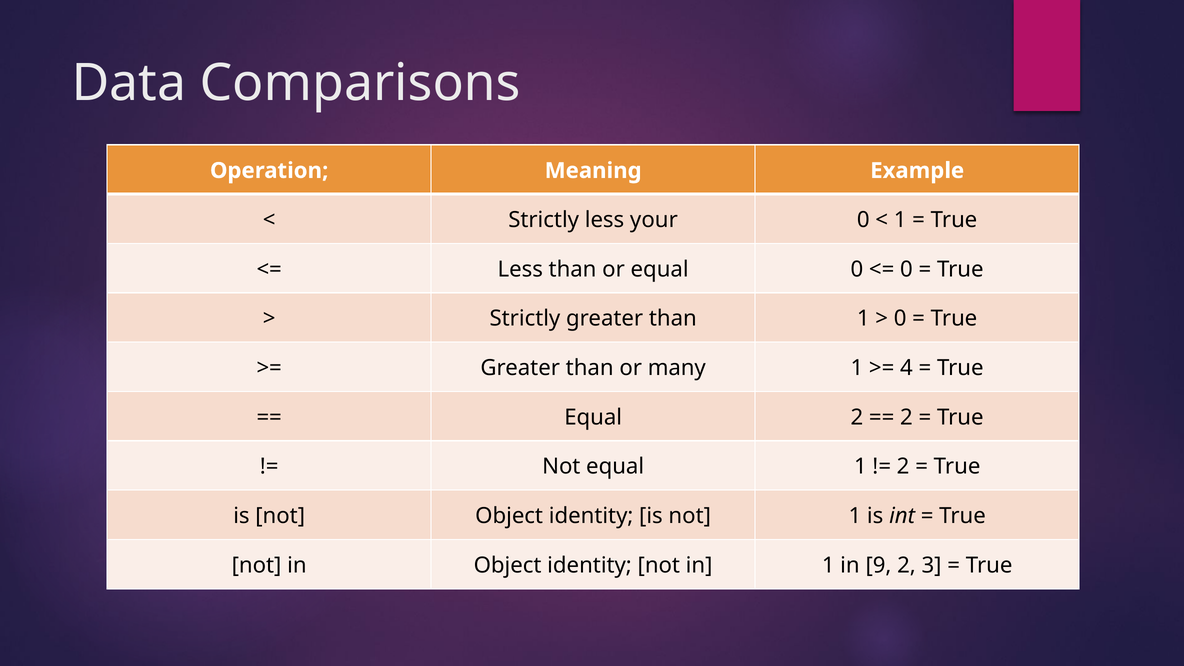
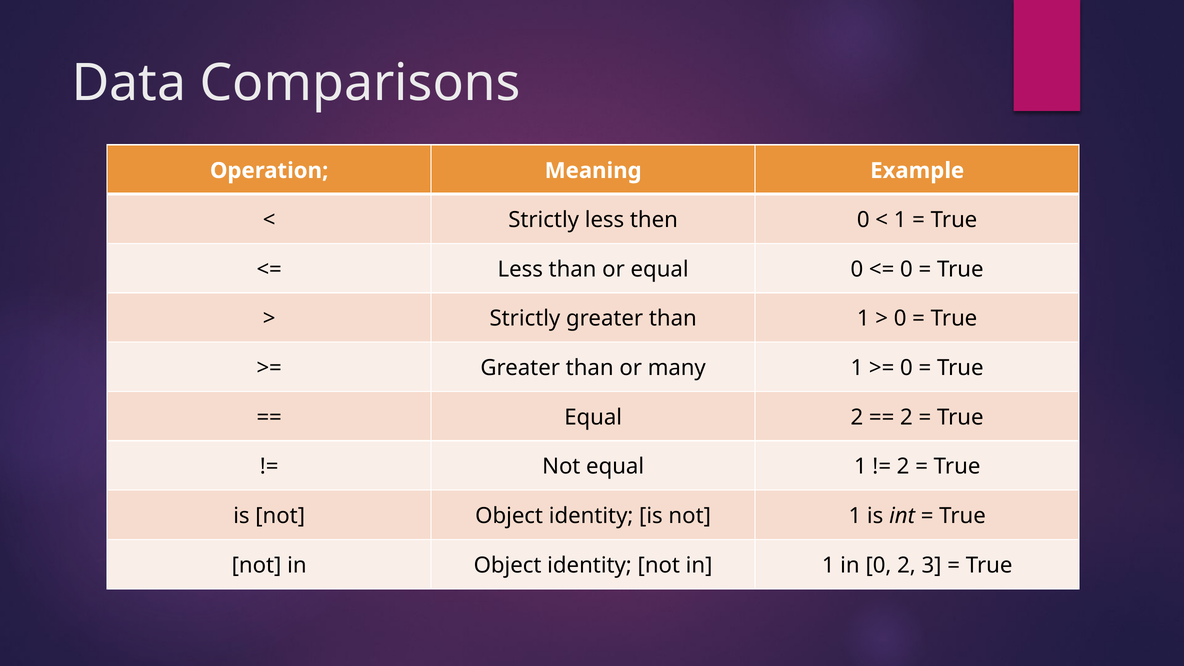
your: your -> then
4 at (906, 368): 4 -> 0
in 9: 9 -> 0
